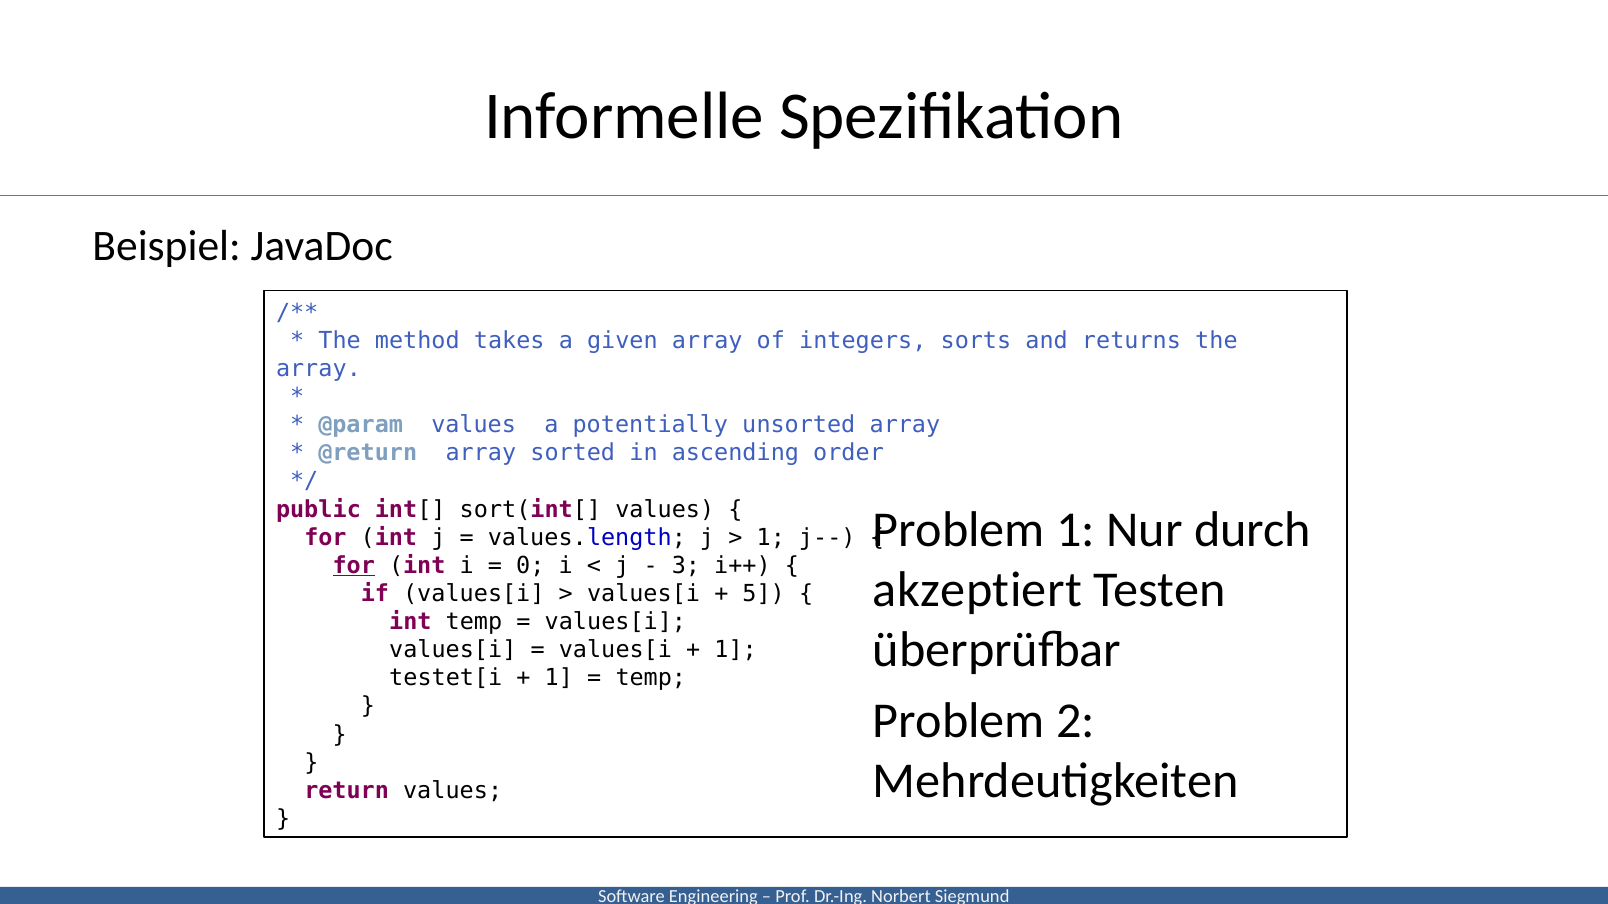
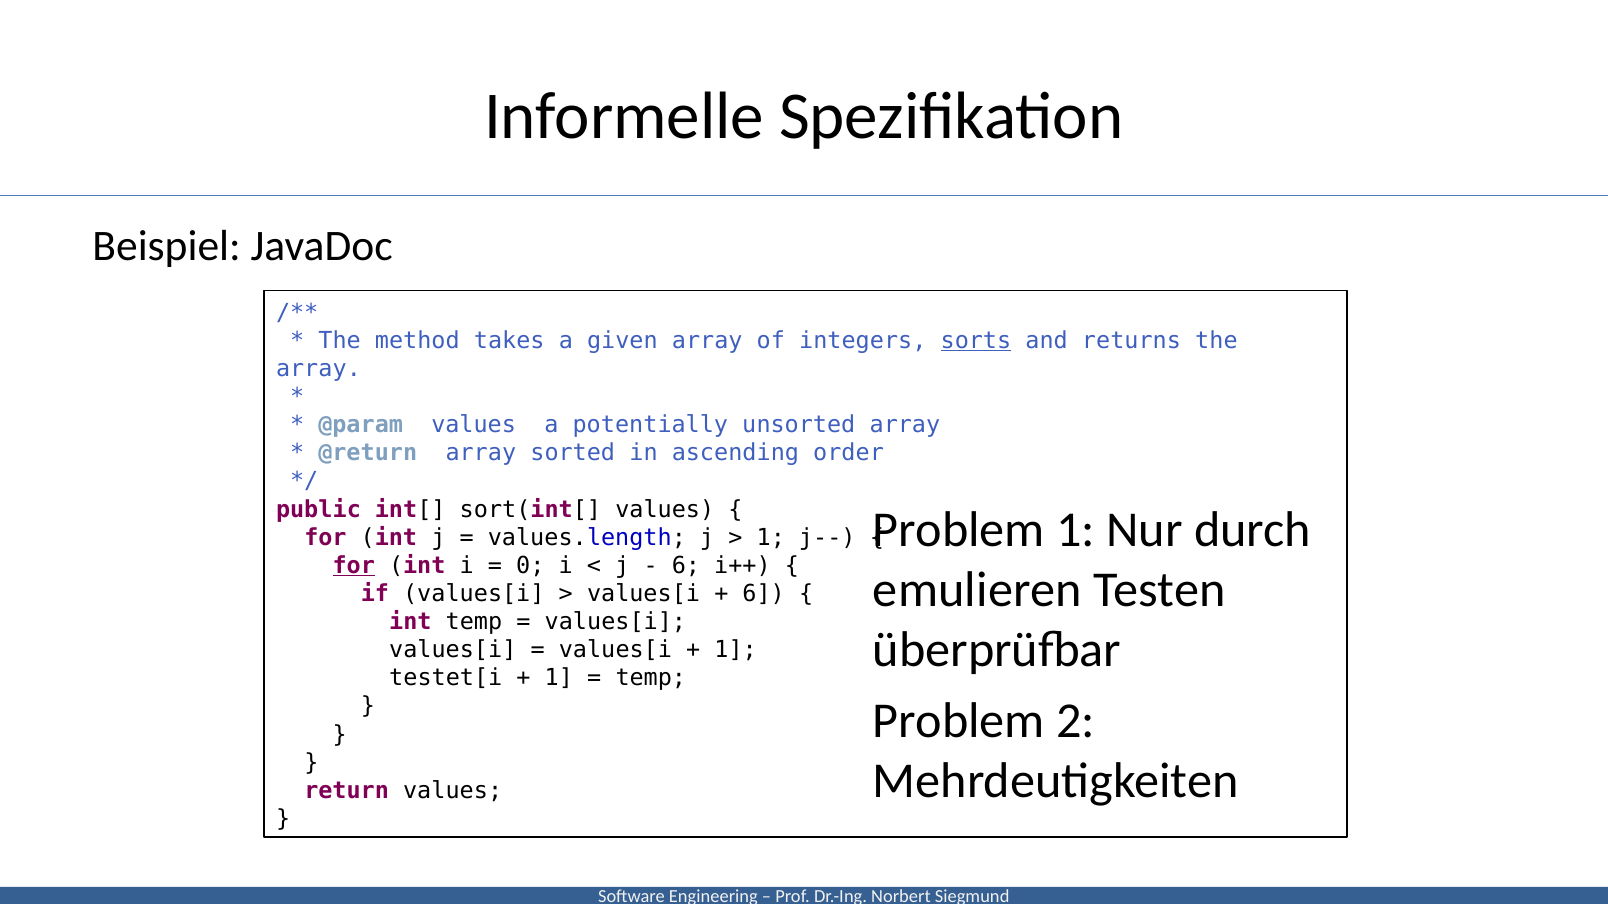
sorts underline: none -> present
3 at (686, 566): 3 -> 6
akzeptiert: akzeptiert -> emulieren
5 at (764, 594): 5 -> 6
